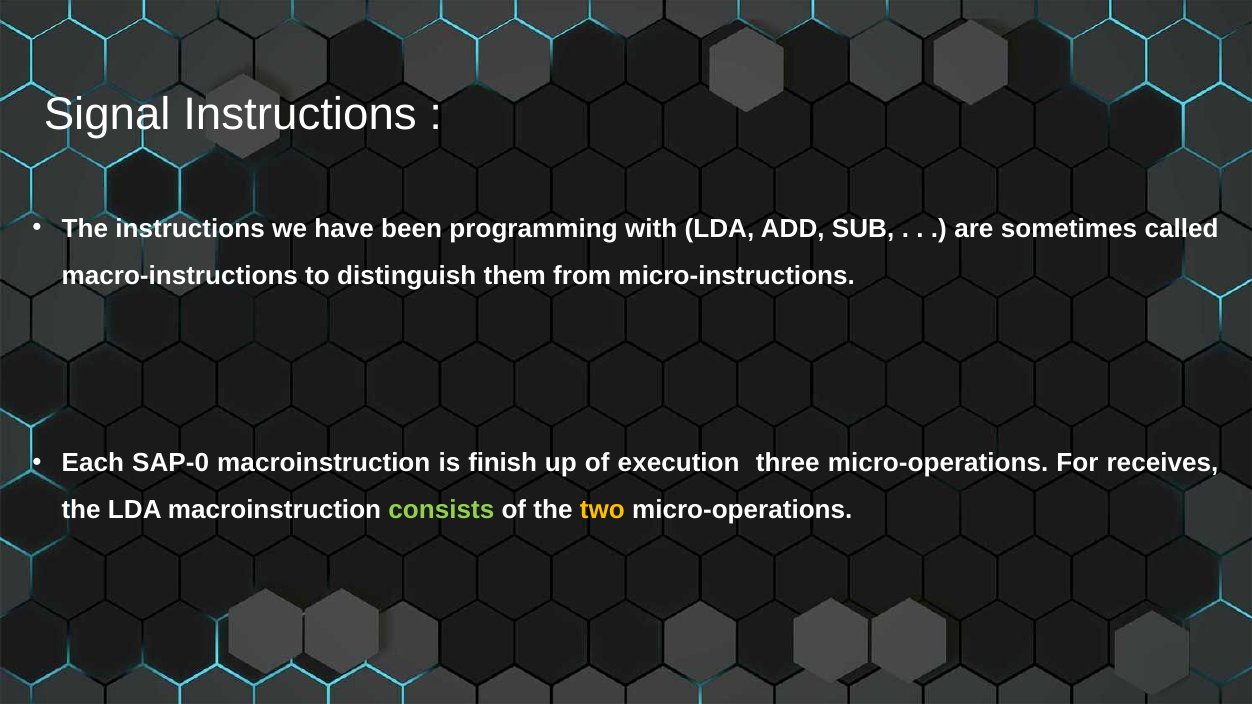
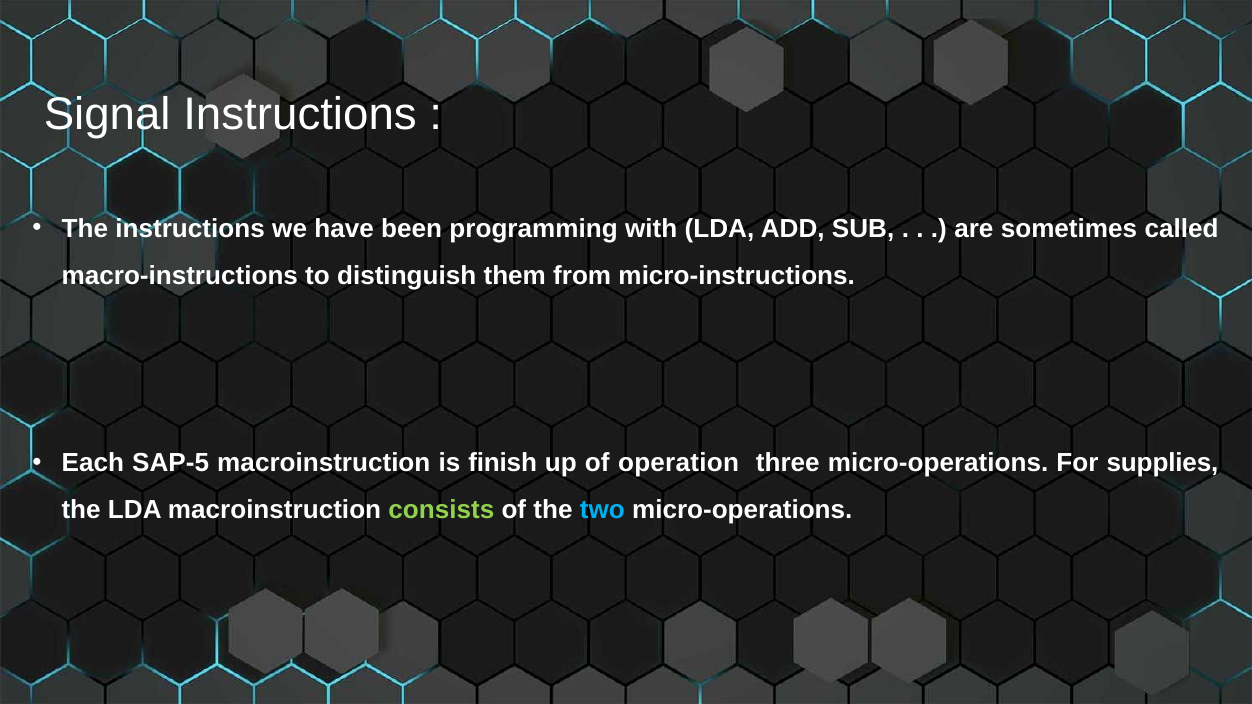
SAP-0: SAP-0 -> SAP-5
execution: execution -> operation
receives: receives -> supplies
two colour: yellow -> light blue
